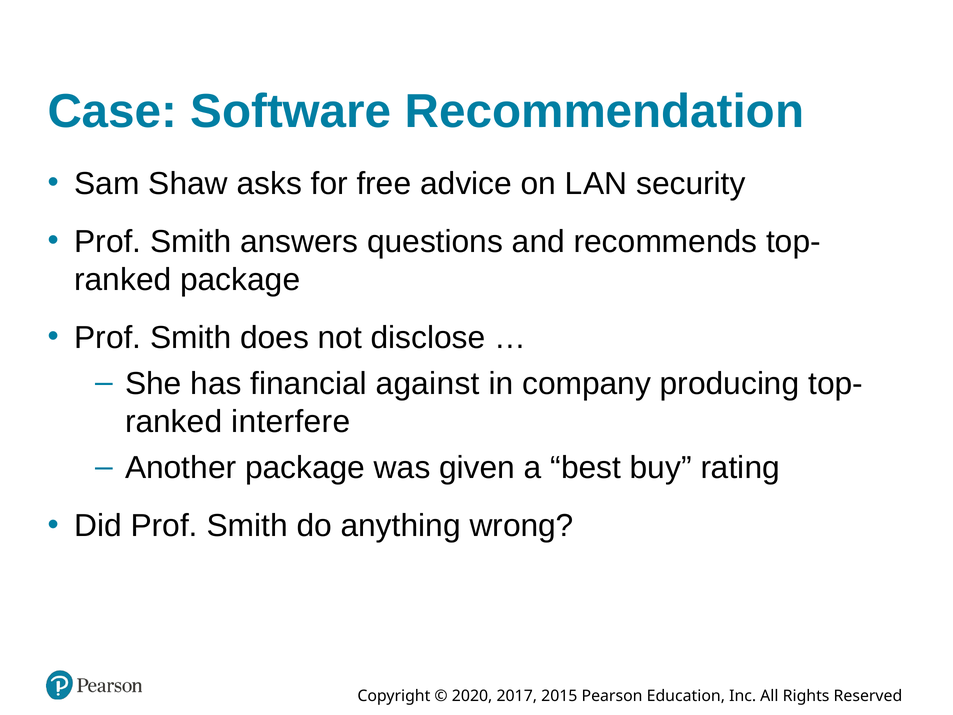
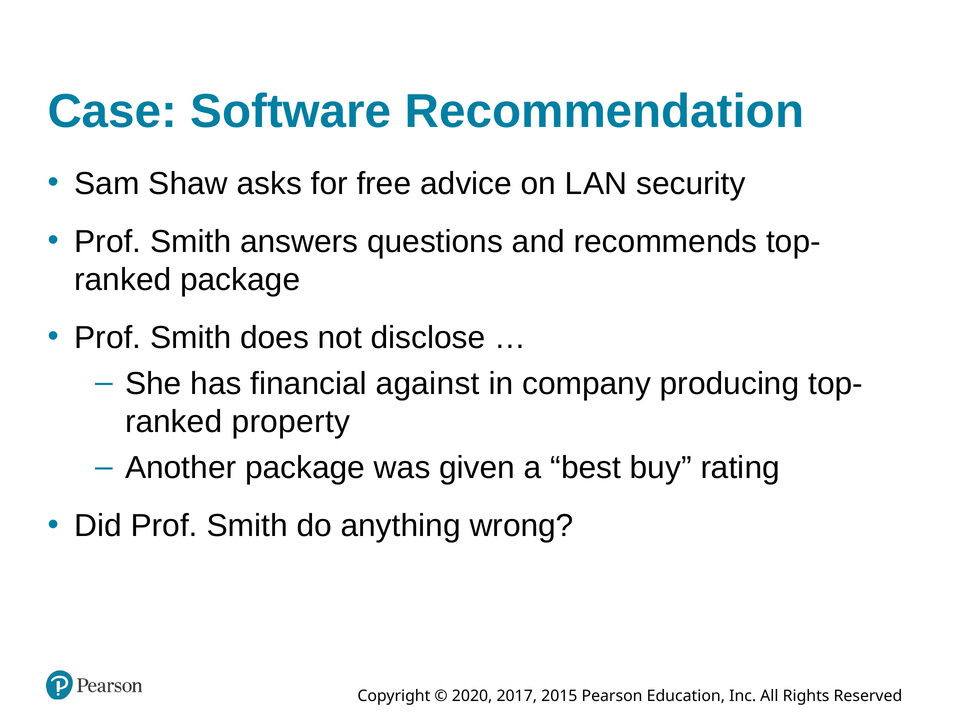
interfere: interfere -> property
